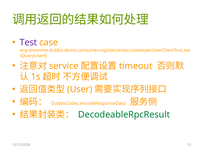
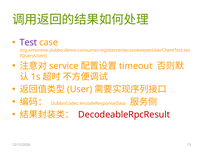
DecodeableRpcResult colour: green -> red
